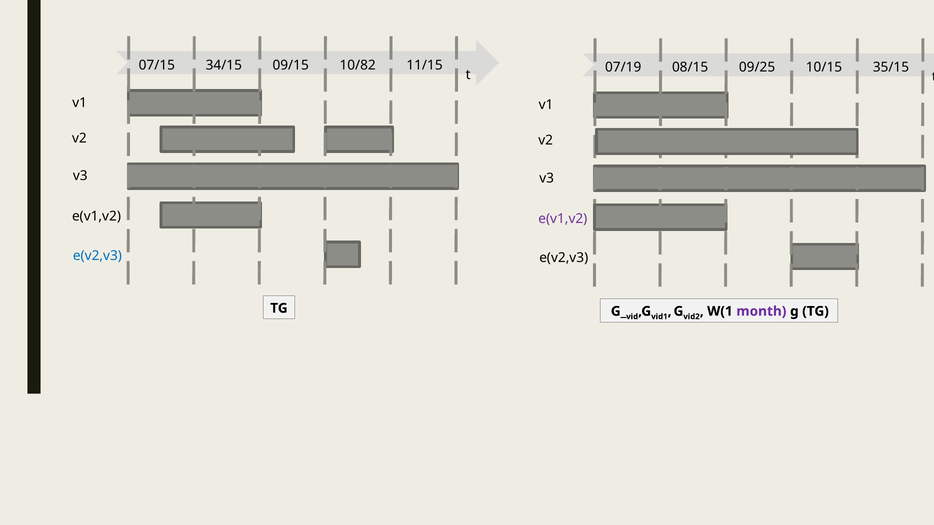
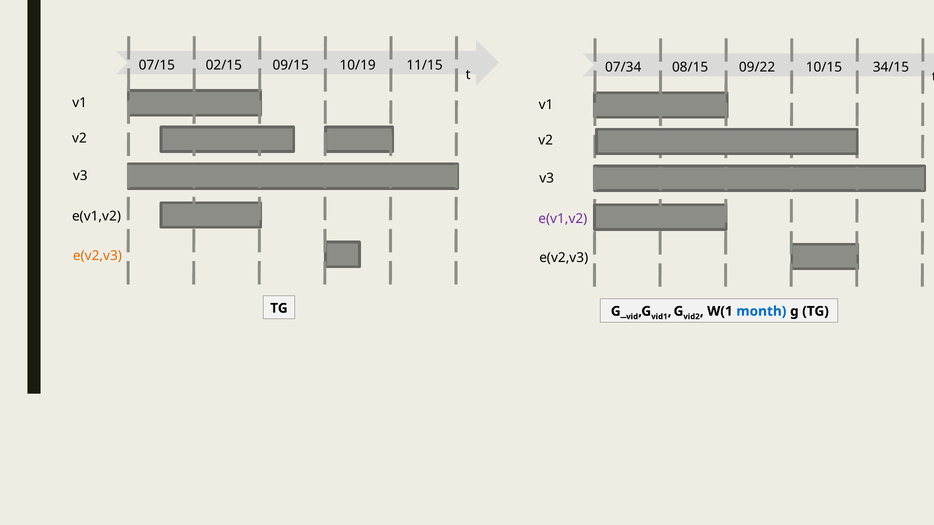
34/15: 34/15 -> 02/15
10/82: 10/82 -> 10/19
07/19: 07/19 -> 07/34
09/25: 09/25 -> 09/22
35/15: 35/15 -> 34/15
e(v2,v3 at (97, 256) colour: blue -> orange
month colour: purple -> blue
